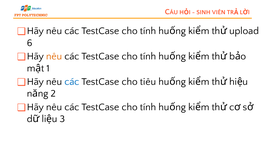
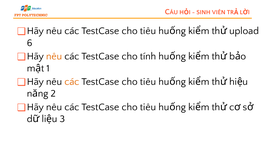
tính at (148, 31): tính -> tiêu
các at (72, 82) colour: blue -> orange
tính at (148, 107): tính -> tiêu
